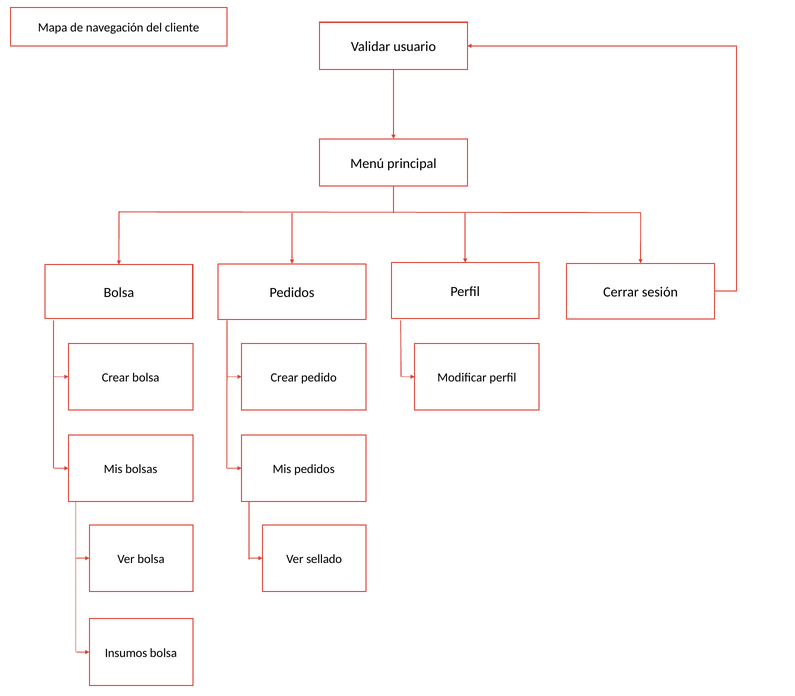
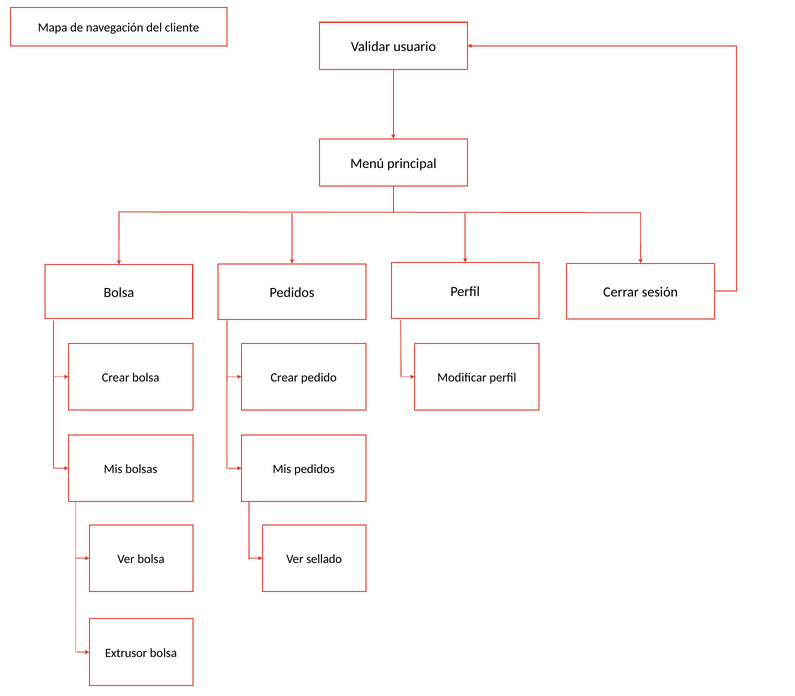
Insumos: Insumos -> Extrusor
